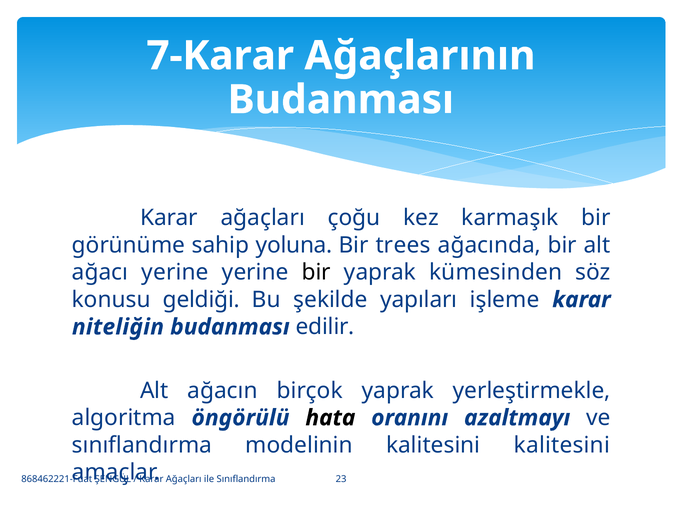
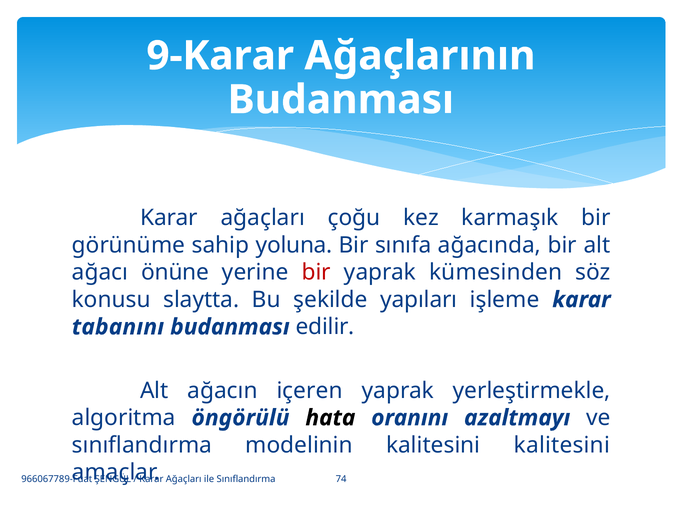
7-Karar: 7-Karar -> 9-Karar
trees: trees -> sınıfa
ağacı yerine: yerine -> önüne
bir at (316, 273) colour: black -> red
geldiği: geldiği -> slaytta
niteliğin: niteliğin -> tabanını
birçok: birçok -> içeren
868462221-Fuat: 868462221-Fuat -> 966067789-Fuat
23: 23 -> 74
